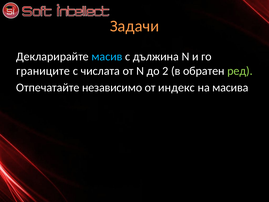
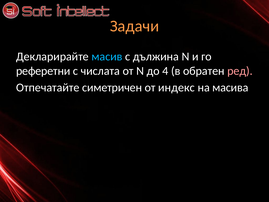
границите: границите -> реферетни
2: 2 -> 4
ред colour: light green -> pink
независимо: независимо -> симетричен
